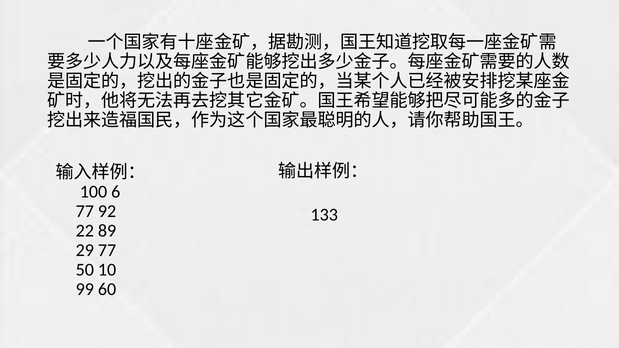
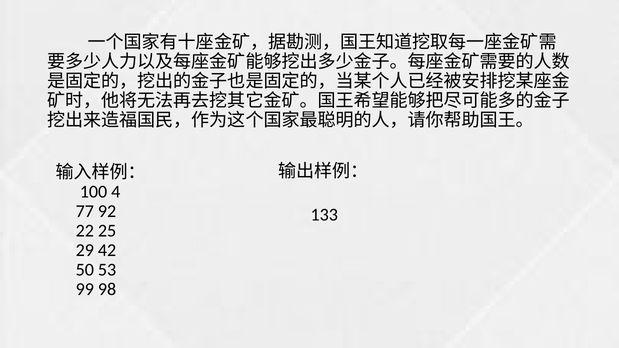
6: 6 -> 4
89: 89 -> 25
29 77: 77 -> 42
10: 10 -> 53
60: 60 -> 98
